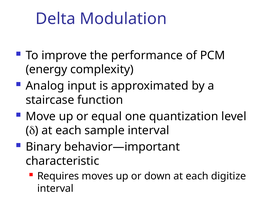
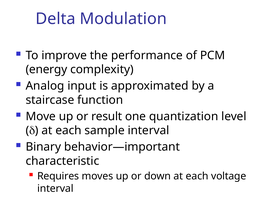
equal: equal -> result
digitize: digitize -> voltage
